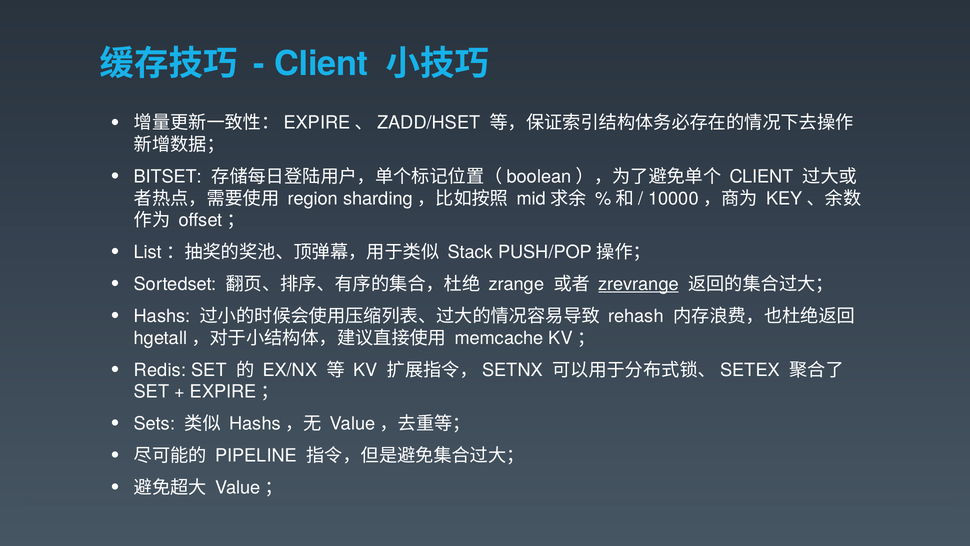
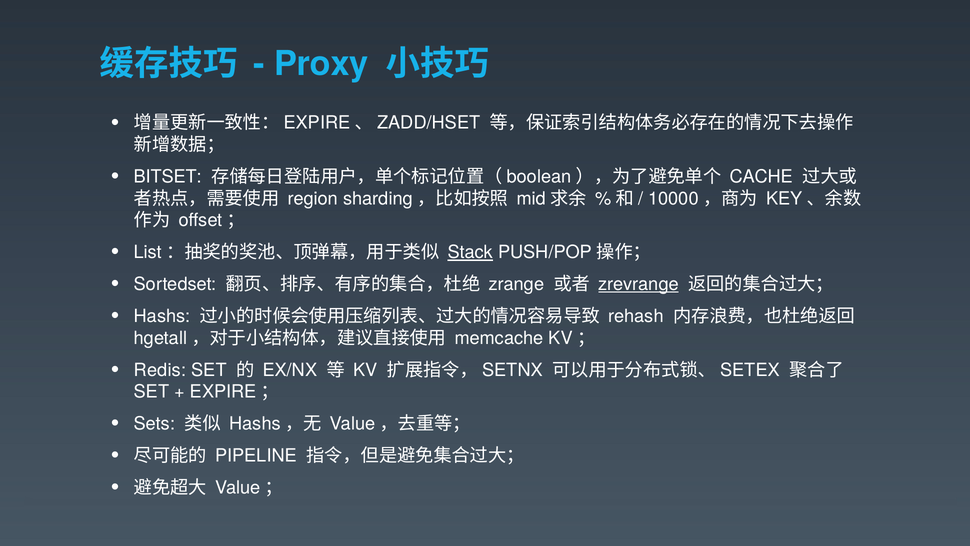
Client at (321, 64): Client -> Proxy
CLIENT at (761, 177): CLIENT -> CACHE
Stack underline: none -> present
